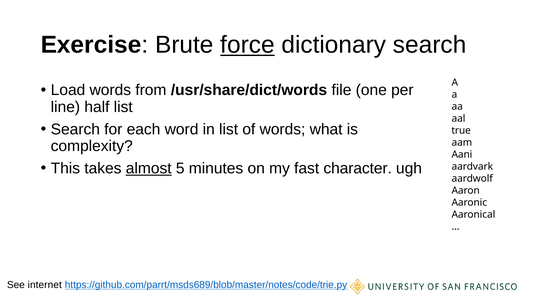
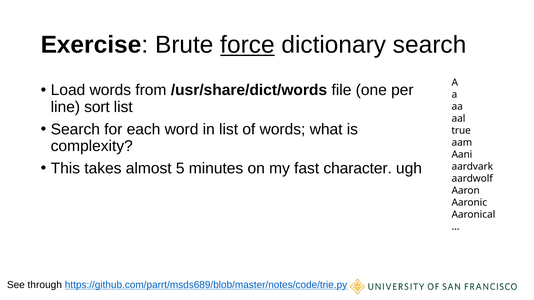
half: half -> sort
almost underline: present -> none
internet: internet -> through
